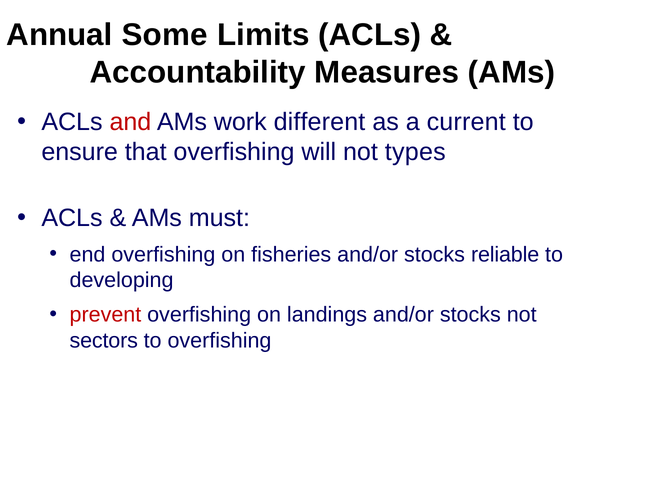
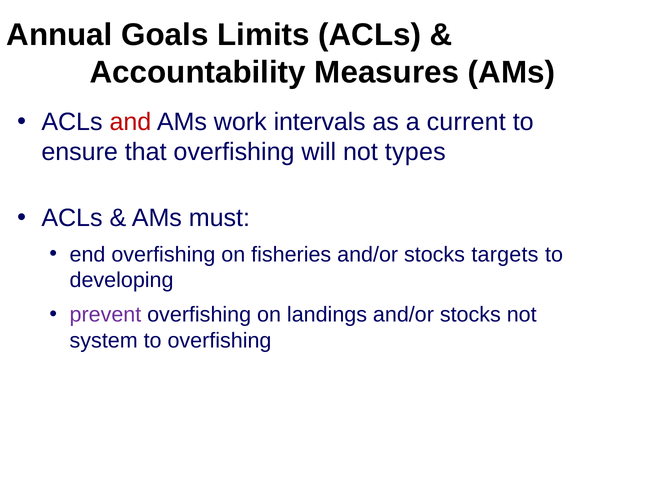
Some: Some -> Goals
different: different -> intervals
reliable: reliable -> targets
prevent colour: red -> purple
sectors: sectors -> system
